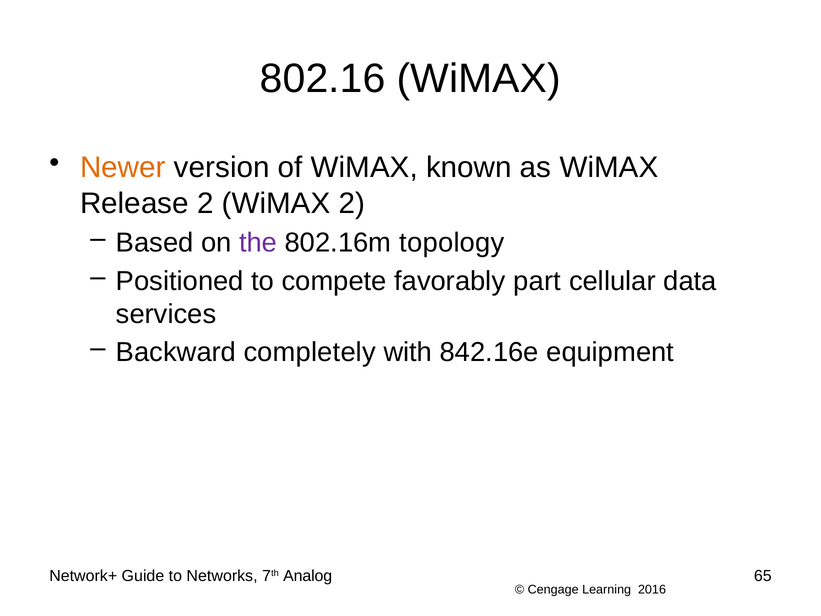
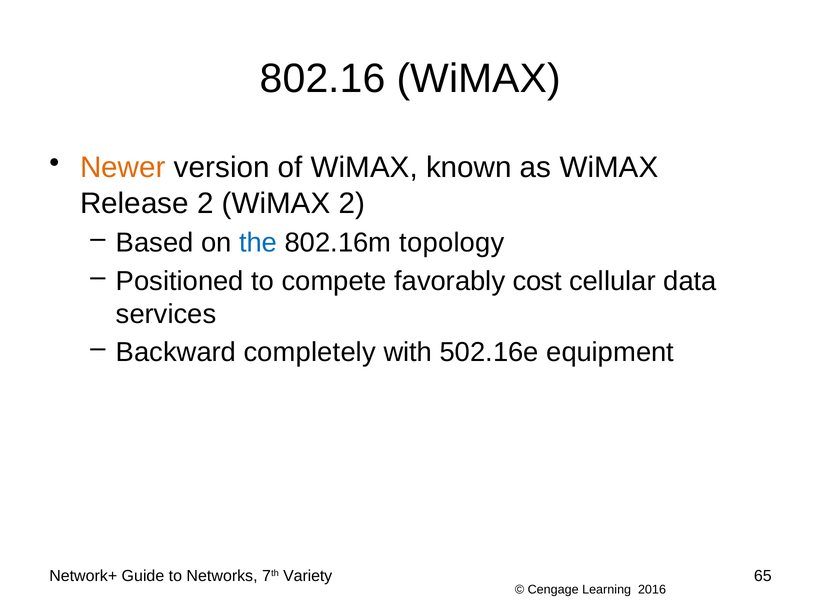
the colour: purple -> blue
part: part -> cost
842.16e: 842.16e -> 502.16e
Analog: Analog -> Variety
